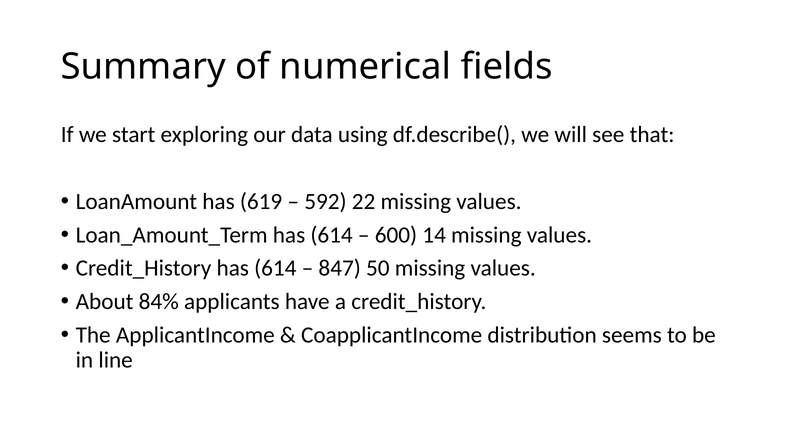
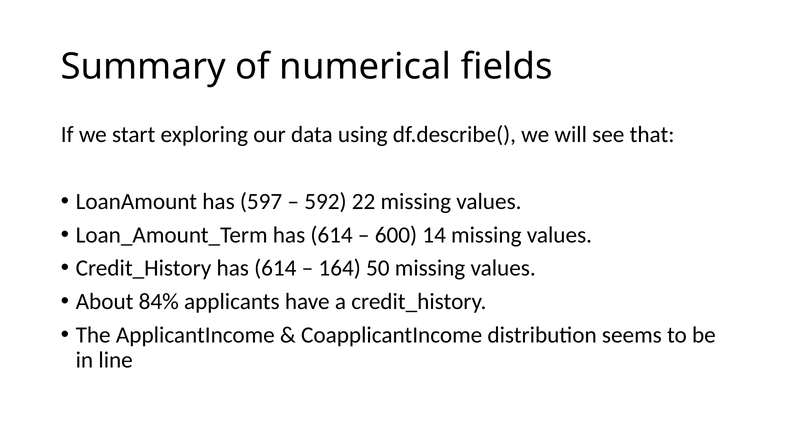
619: 619 -> 597
847: 847 -> 164
